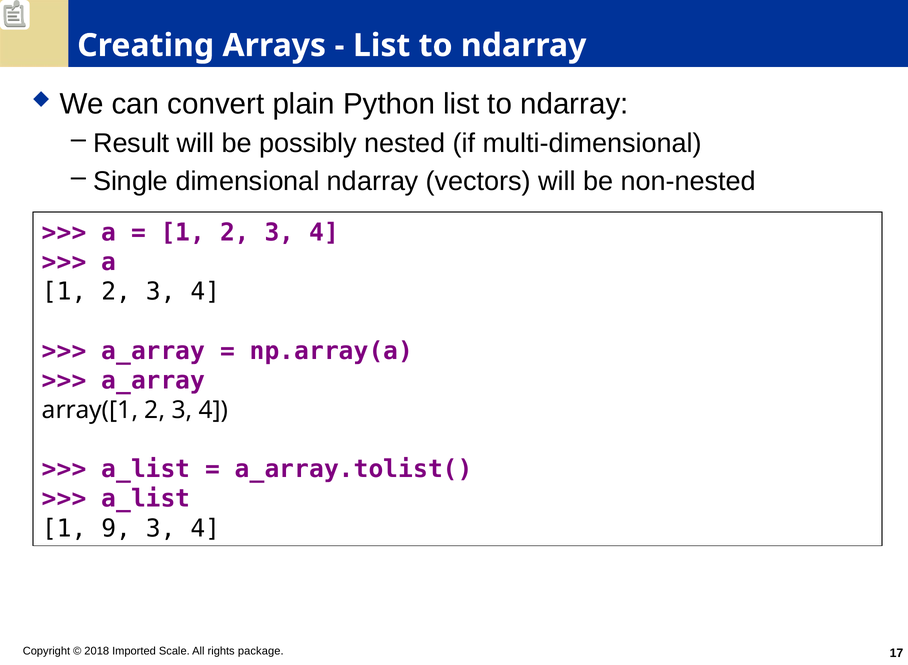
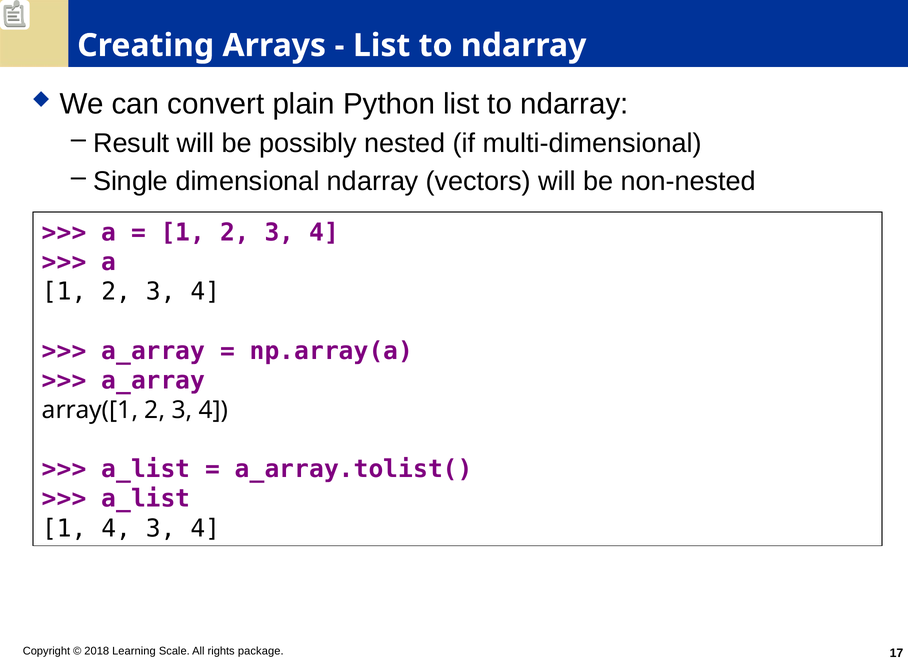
1 9: 9 -> 4
Imported: Imported -> Learning
